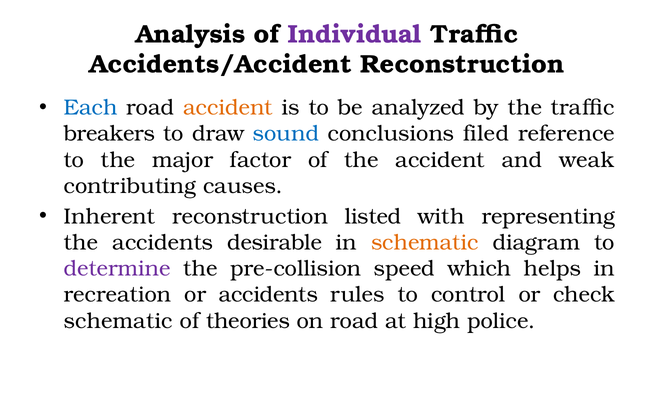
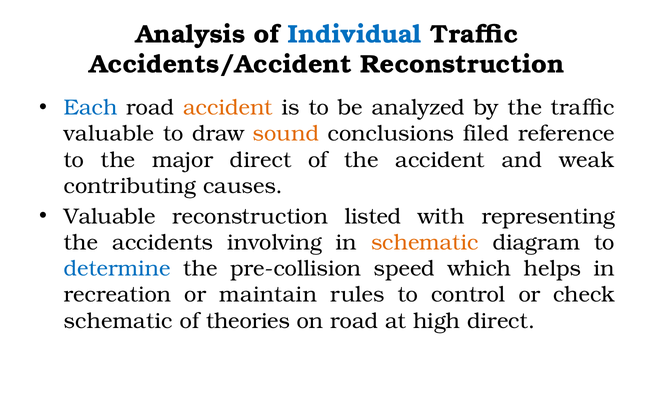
Individual colour: purple -> blue
breakers at (109, 134): breakers -> valuable
sound colour: blue -> orange
major factor: factor -> direct
Inherent at (109, 217): Inherent -> Valuable
desirable: desirable -> involving
determine colour: purple -> blue
or accidents: accidents -> maintain
high police: police -> direct
